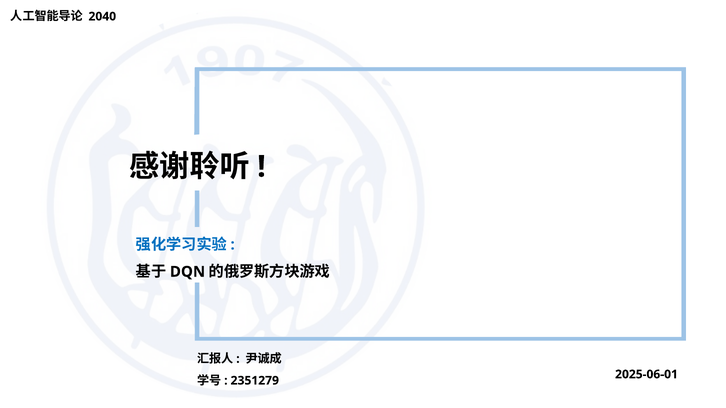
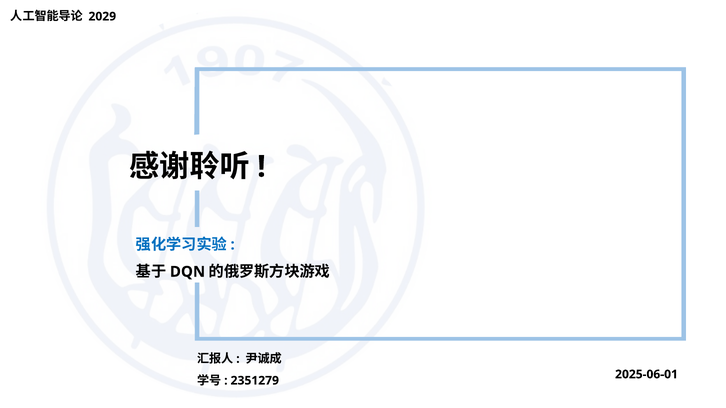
2040: 2040 -> 2029
